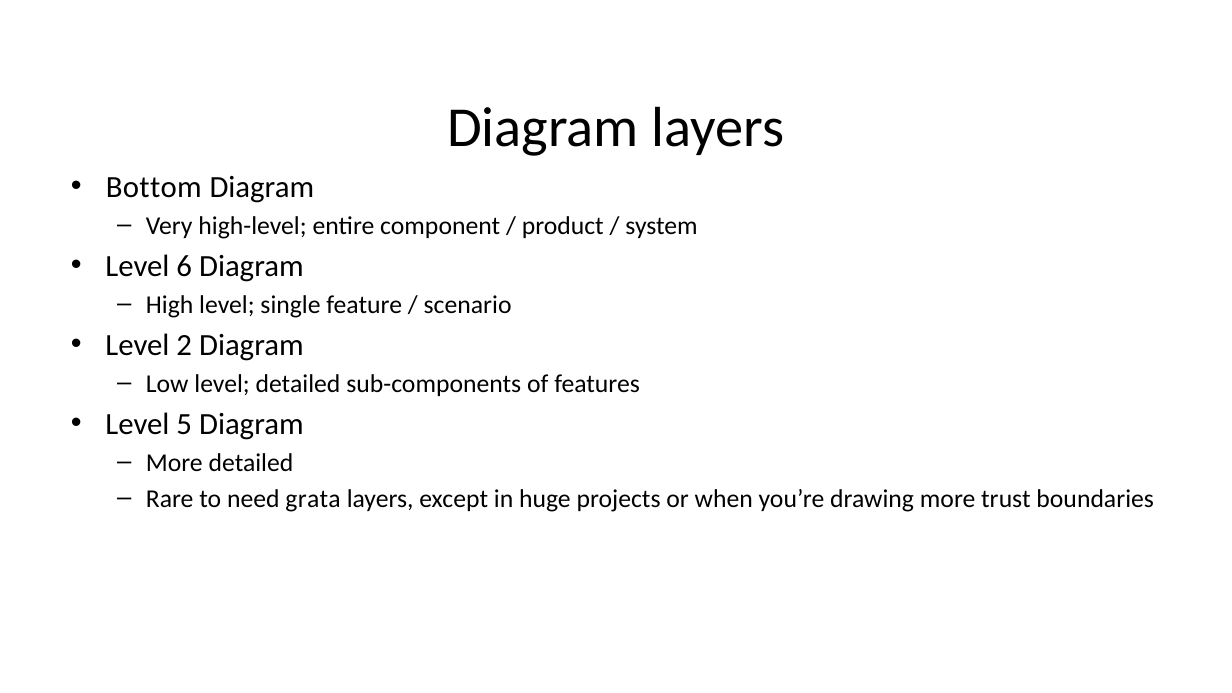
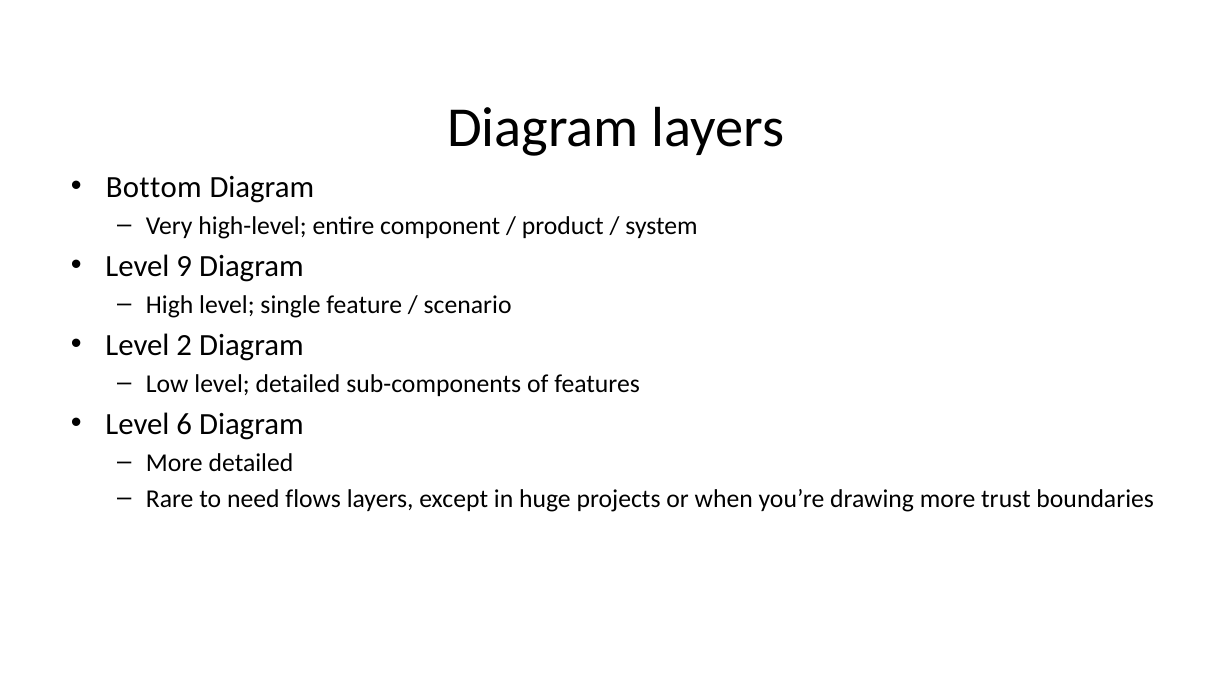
6: 6 -> 9
5: 5 -> 6
grata: grata -> flows
